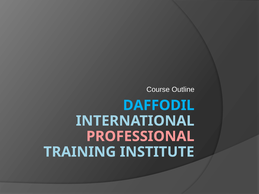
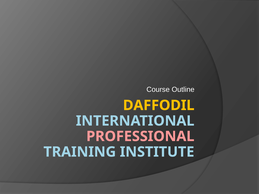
DAFFODIL colour: light blue -> yellow
